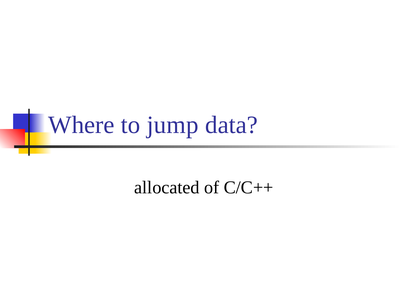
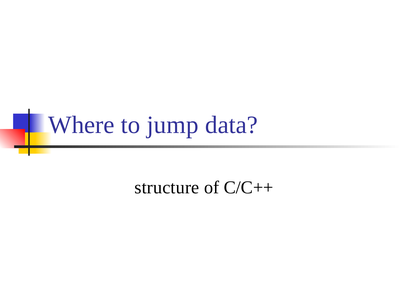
allocated: allocated -> structure
